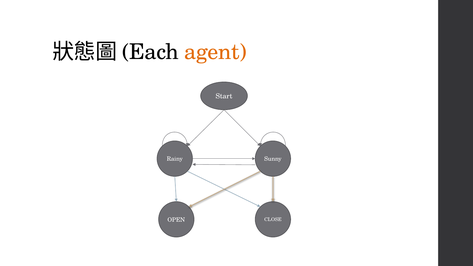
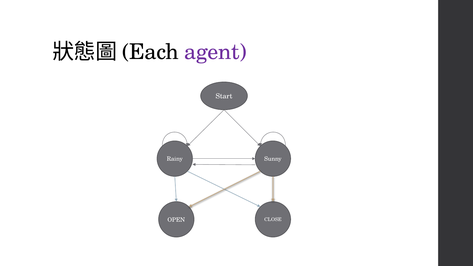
agent colour: orange -> purple
